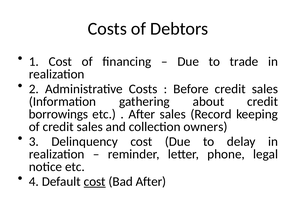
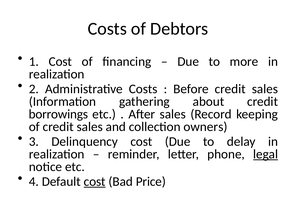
trade: trade -> more
legal underline: none -> present
Bad After: After -> Price
